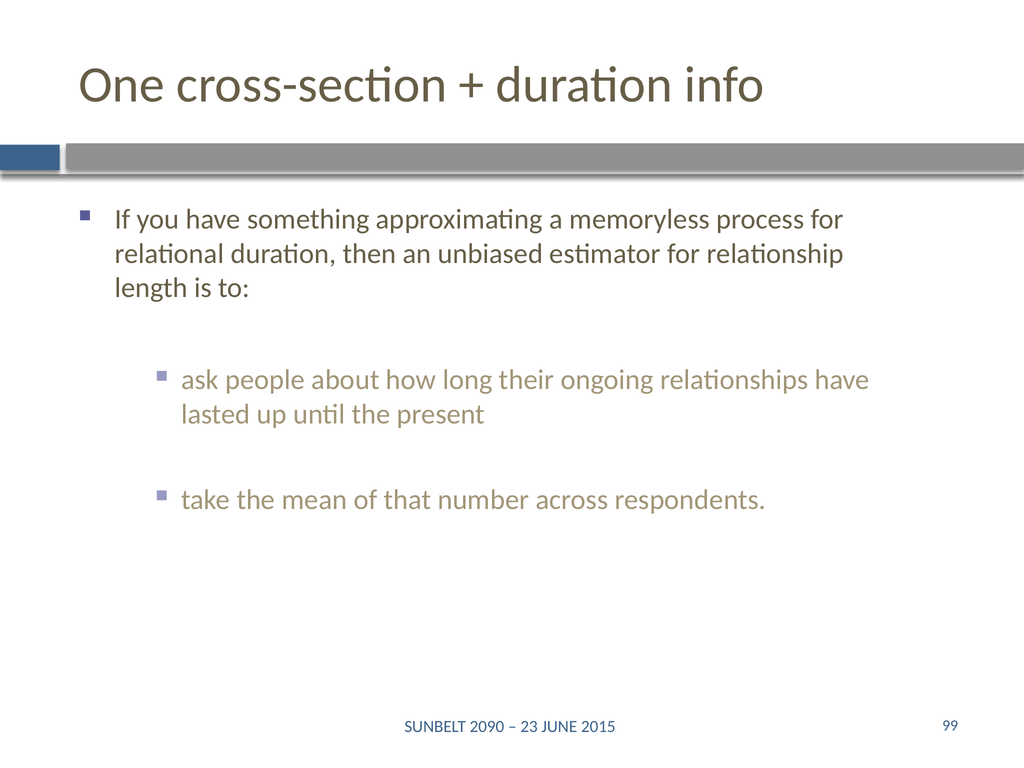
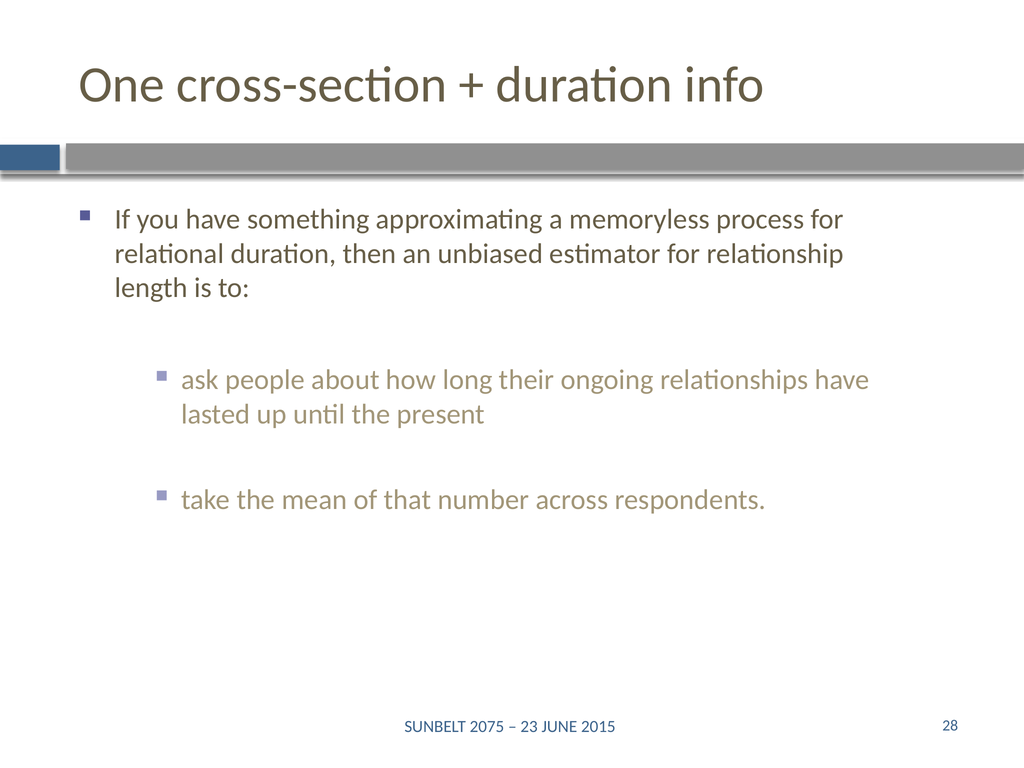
2090: 2090 -> 2075
99: 99 -> 28
